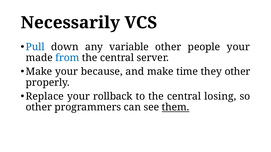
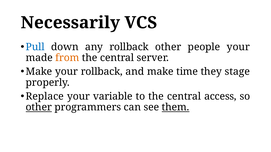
any variable: variable -> rollback
from colour: blue -> orange
your because: because -> rollback
they other: other -> stage
rollback: rollback -> variable
losing: losing -> access
other at (39, 108) underline: none -> present
